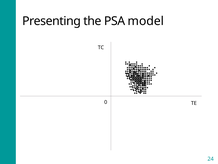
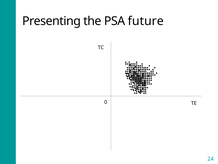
model: model -> future
